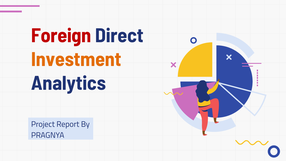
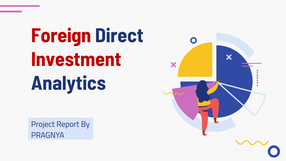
Investment colour: orange -> red
